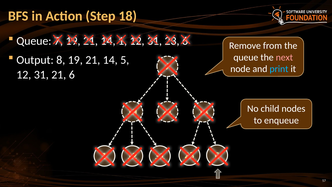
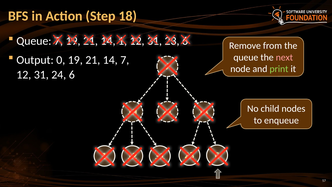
8: 8 -> 0
14 5: 5 -> 7
print colour: light blue -> light green
31 21: 21 -> 24
